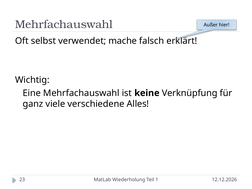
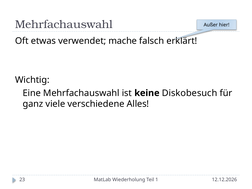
selbst: selbst -> etwas
Verknüpfung: Verknüpfung -> Diskobesuch
